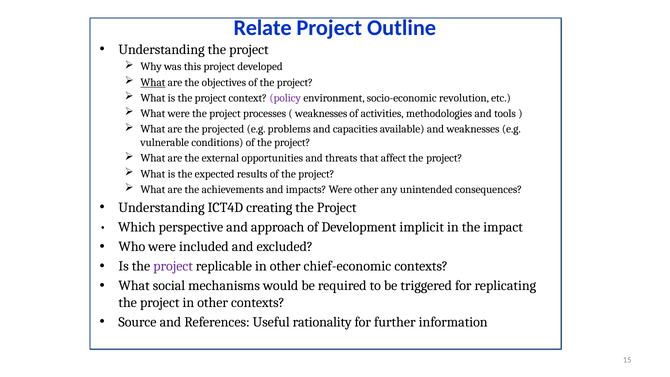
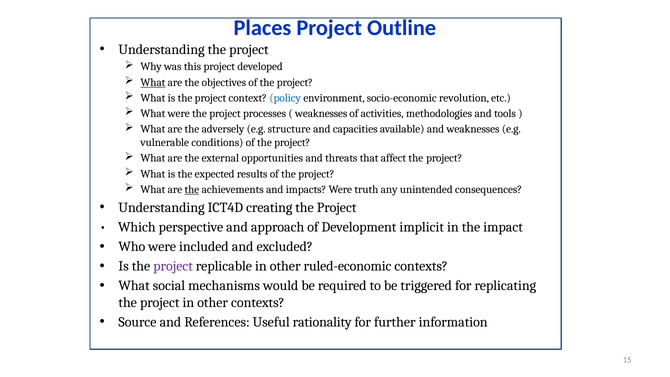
Relate: Relate -> Places
policy colour: purple -> blue
projected: projected -> adversely
problems: problems -> structure
the at (192, 189) underline: none -> present
Were other: other -> truth
chief-economic: chief-economic -> ruled-economic
